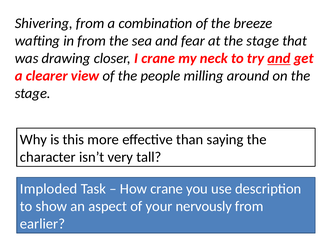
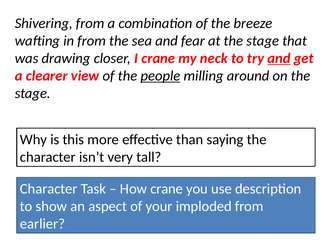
people underline: none -> present
Imploded at (49, 189): Imploded -> Character
nervously: nervously -> imploded
